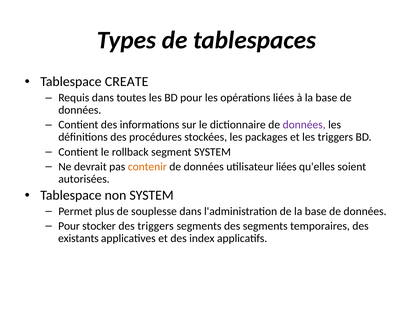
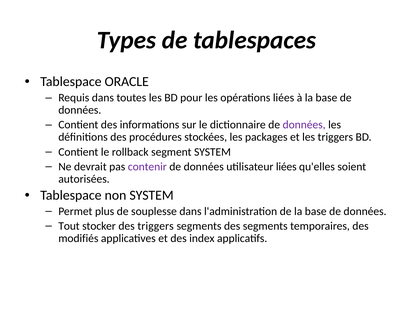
CREATE: CREATE -> ORACLE
contenir colour: orange -> purple
Pour at (69, 226): Pour -> Tout
existants: existants -> modifiés
